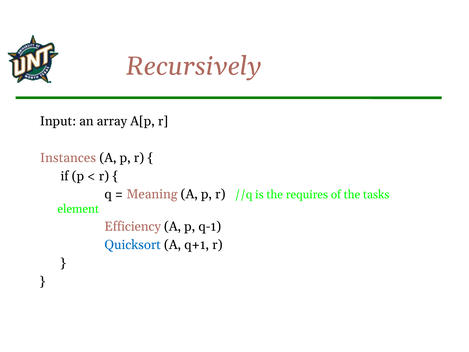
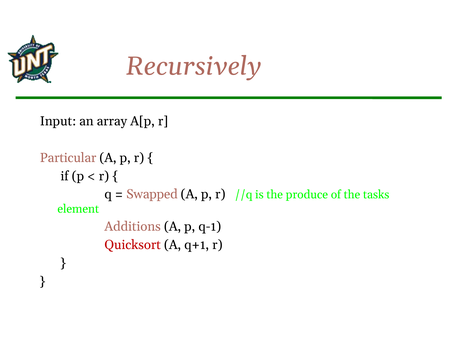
Instances: Instances -> Particular
Meaning: Meaning -> Swapped
requires: requires -> produce
Efficiency: Efficiency -> Additions
Quicksort colour: blue -> red
